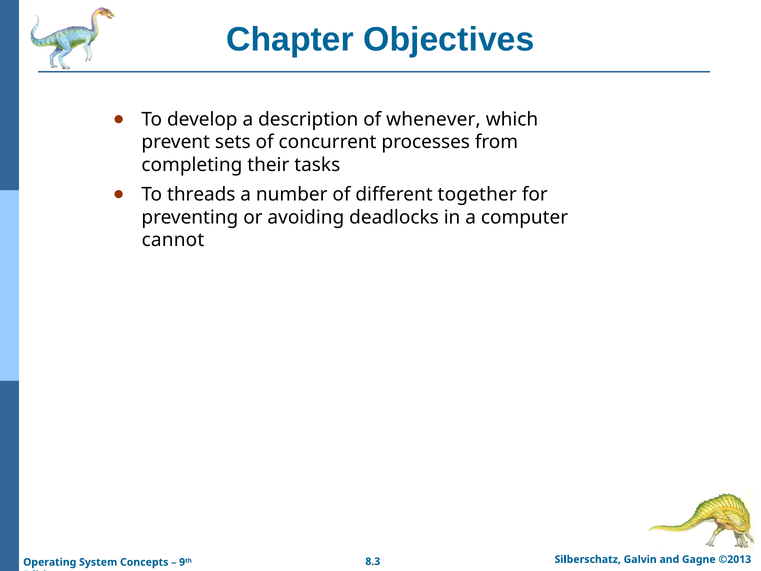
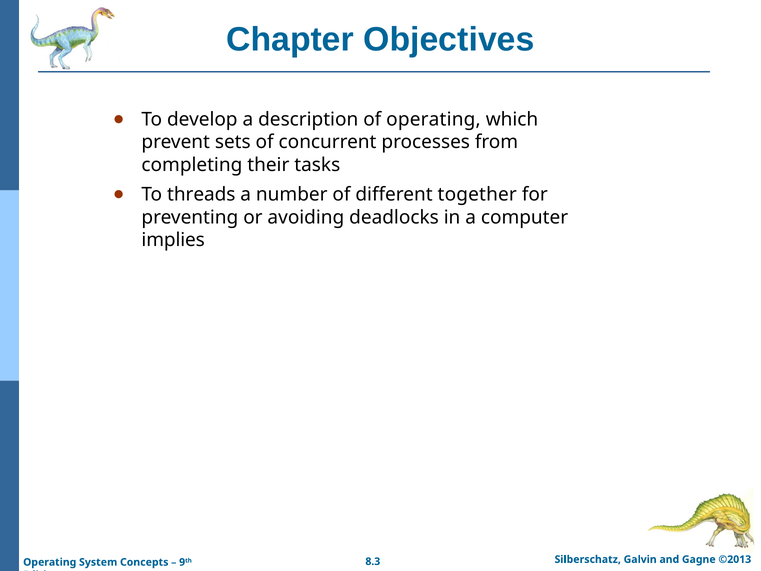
of whenever: whenever -> operating
cannot: cannot -> implies
